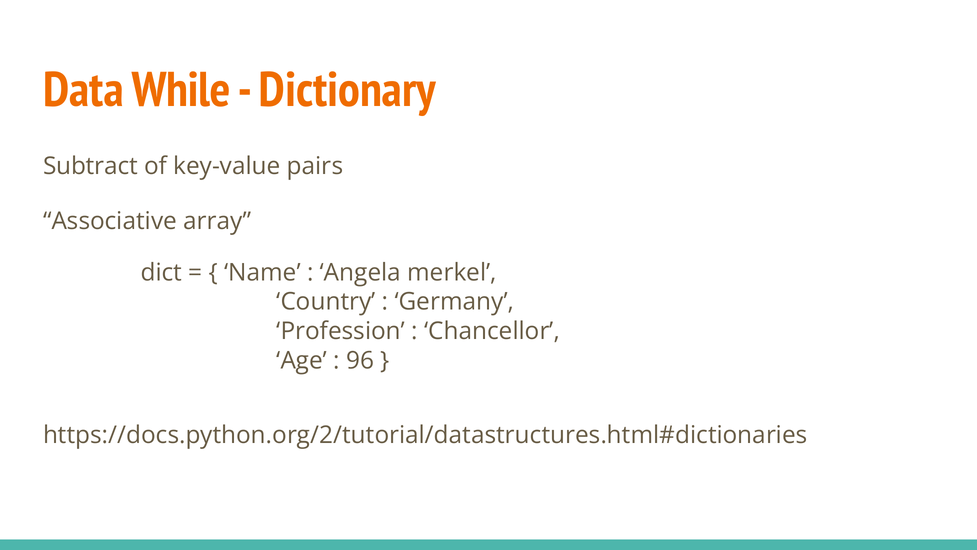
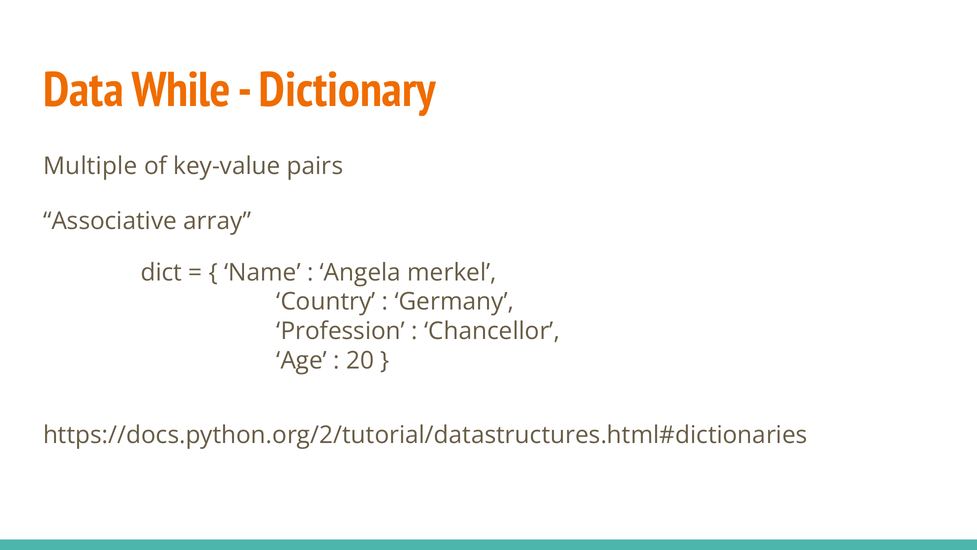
Subtract: Subtract -> Multiple
96: 96 -> 20
